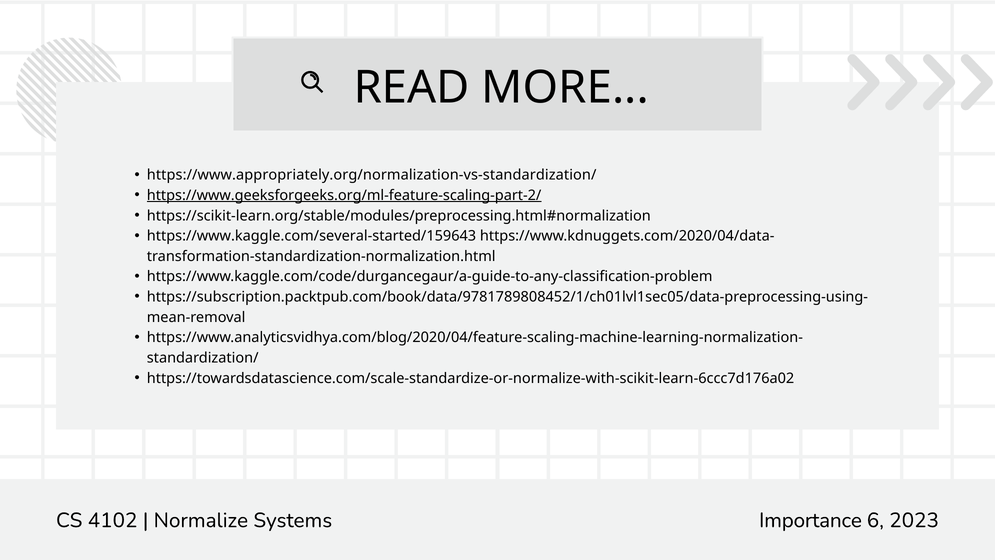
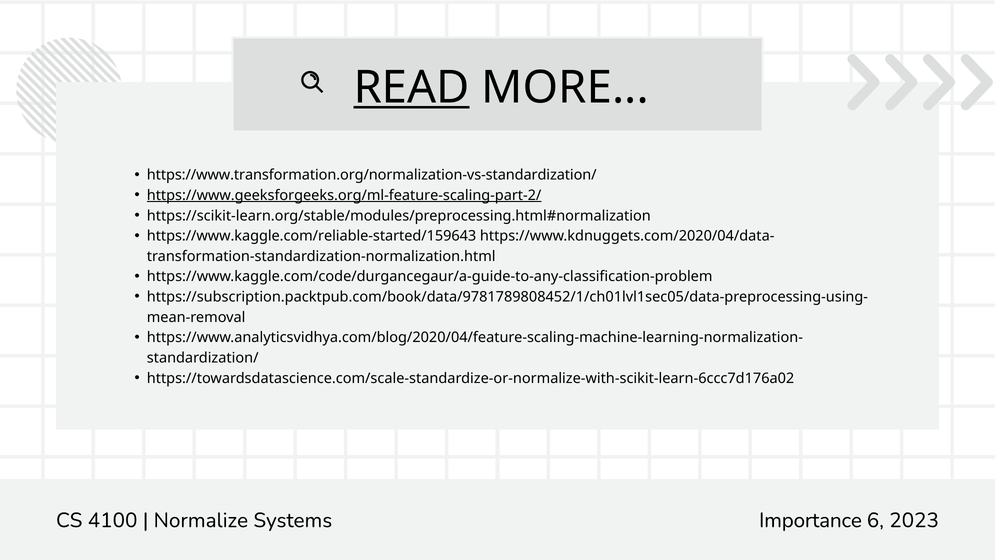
READ underline: none -> present
https://www.appropriately.org/normalization-vs-standardization/: https://www.appropriately.org/normalization-vs-standardization/ -> https://www.transformation.org/normalization-vs-standardization/
https://www.kaggle.com/several-started/159643: https://www.kaggle.com/several-started/159643 -> https://www.kaggle.com/reliable-started/159643
4102: 4102 -> 4100
